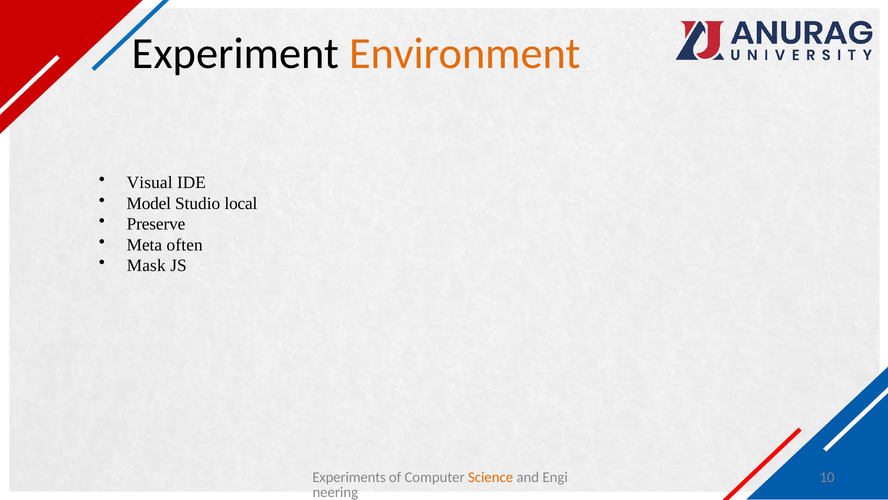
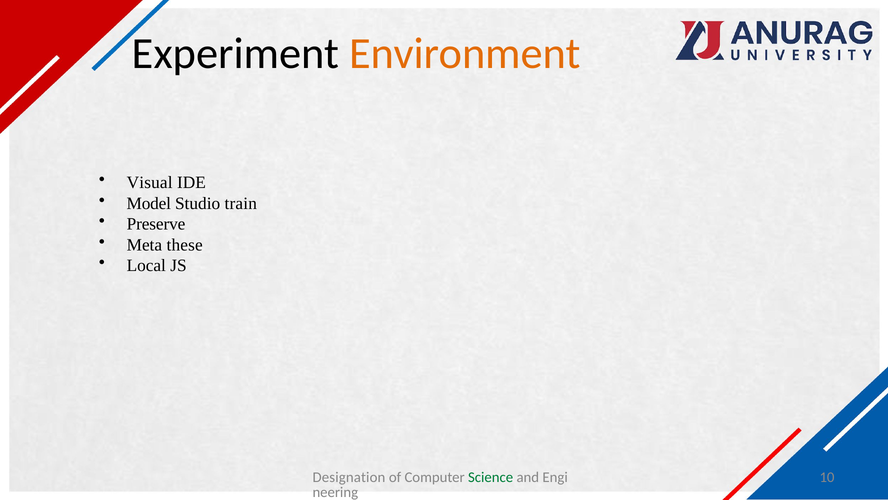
local: local -> train
often: often -> these
Mask: Mask -> Local
Experiments: Experiments -> Designation
Science colour: orange -> green
